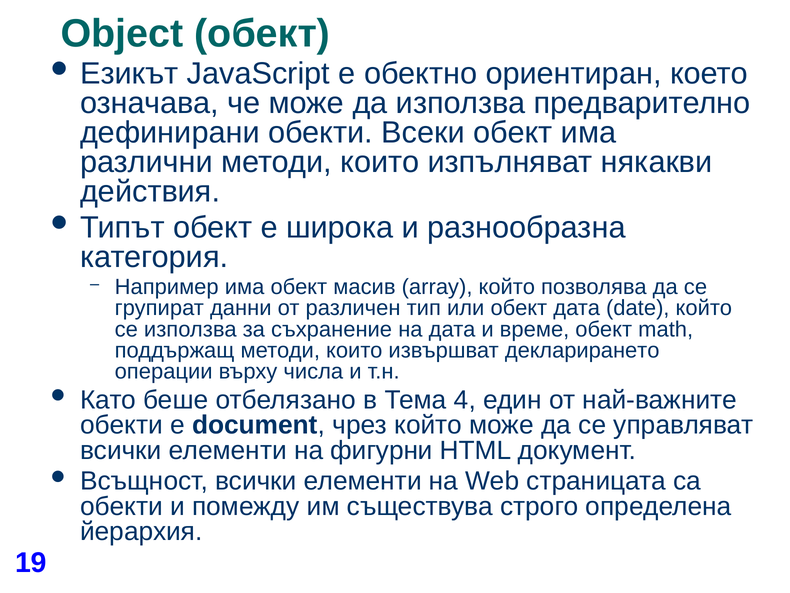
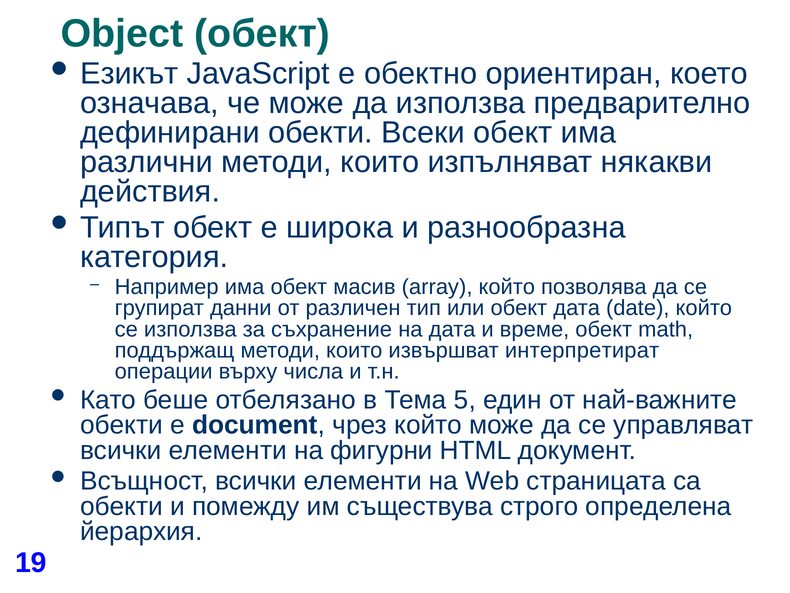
декларирането: декларирането -> интерпретират
4: 4 -> 5
